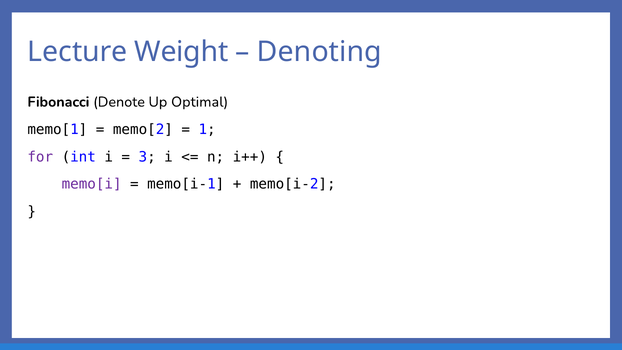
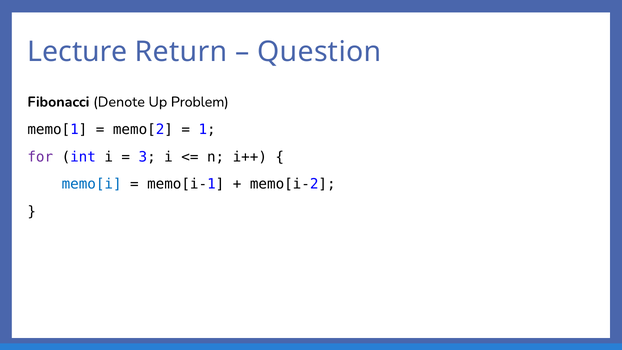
Weight: Weight -> Return
Denoting: Denoting -> Question
Optimal: Optimal -> Problem
memo[i colour: purple -> blue
